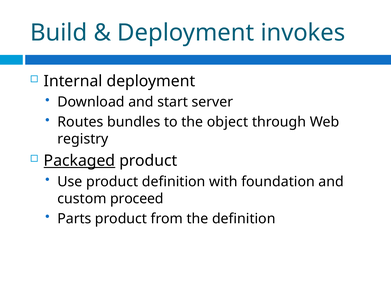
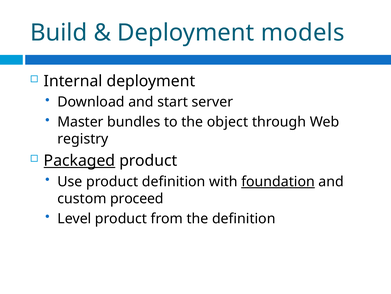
invokes: invokes -> models
Routes: Routes -> Master
foundation underline: none -> present
Parts: Parts -> Level
